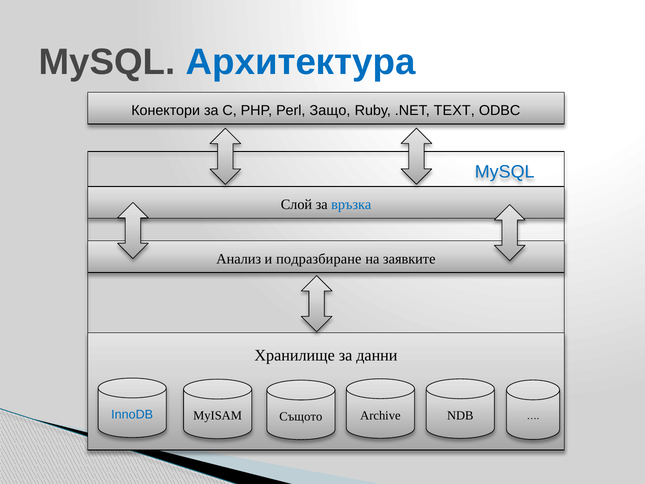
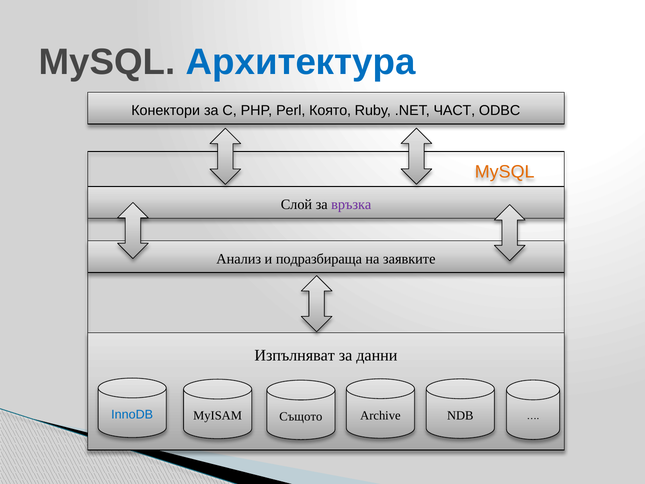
Защо: Защо -> Която
TEXT: TEXT -> ЧАСТ
MySQL at (505, 172) colour: blue -> orange
връзка colour: blue -> purple
подразбиране: подразбиране -> подразбираща
Хранилище: Хранилище -> Изпълняват
